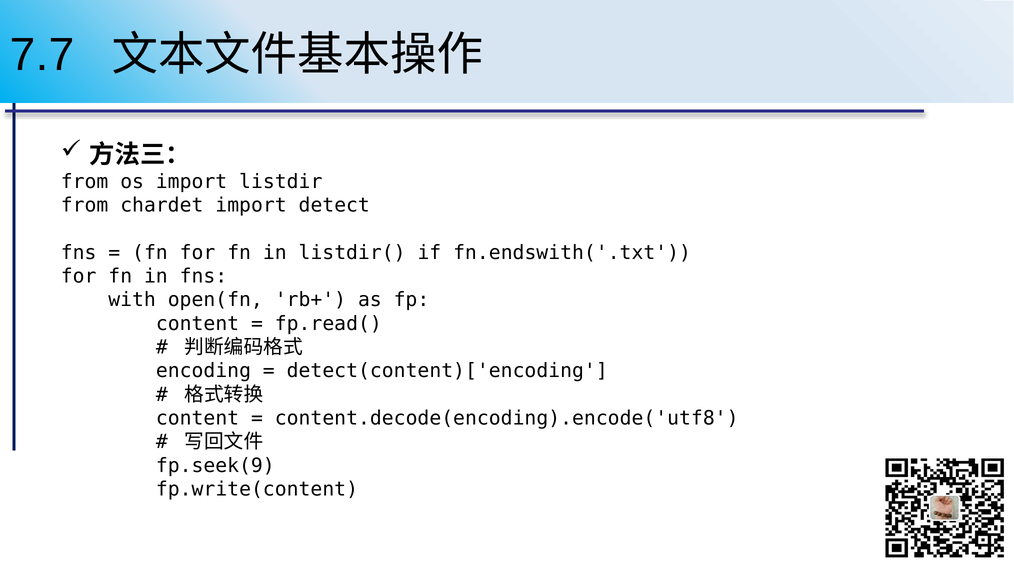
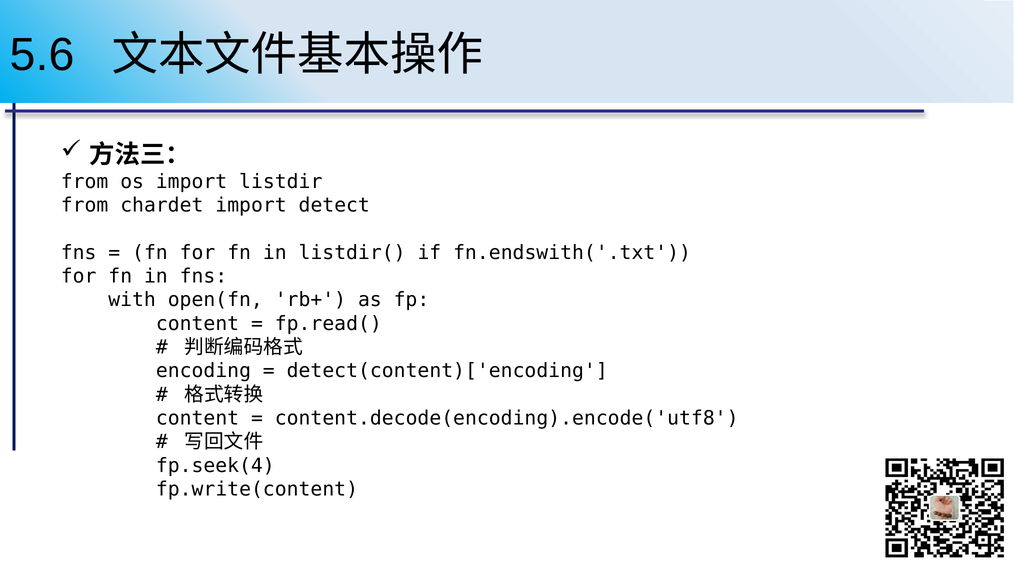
7.7: 7.7 -> 5.6
fp.seek(9: fp.seek(9 -> fp.seek(4
